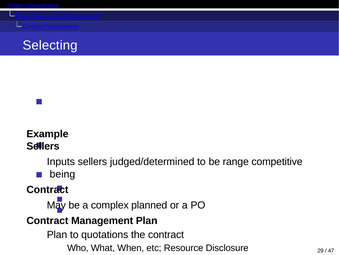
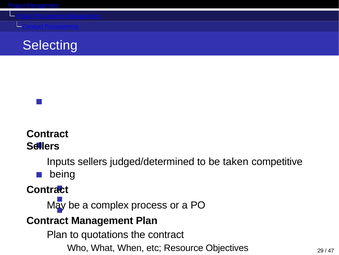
Example at (47, 134): Example -> Contract
range: range -> taken
planned: planned -> process
Disclosure: Disclosure -> Objectives
